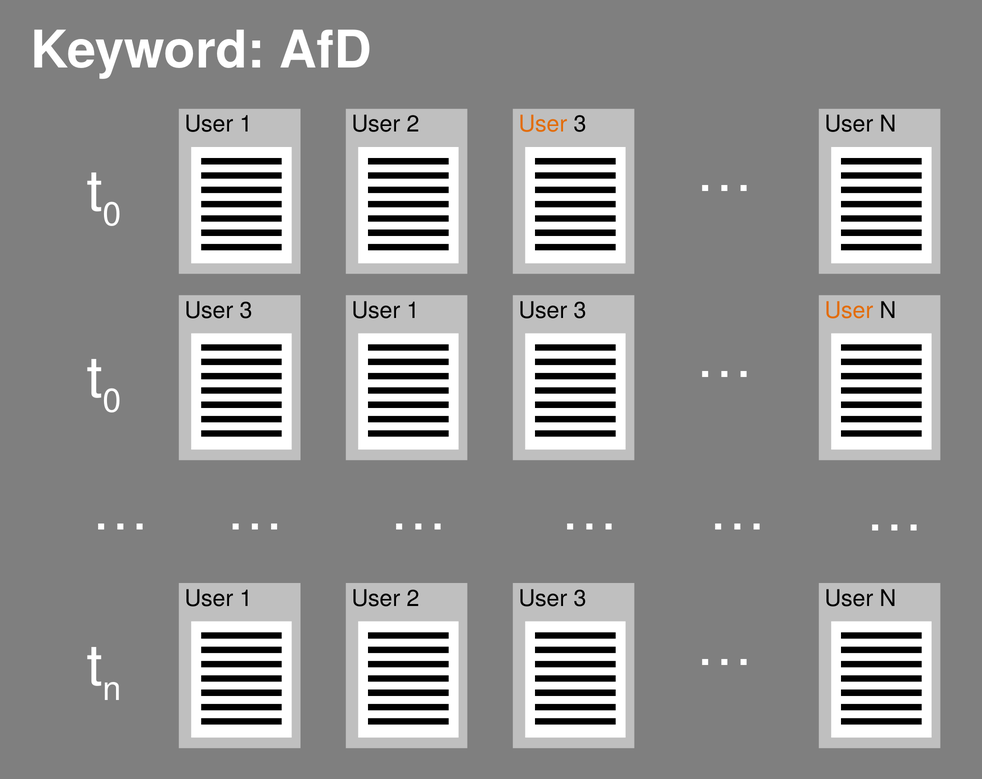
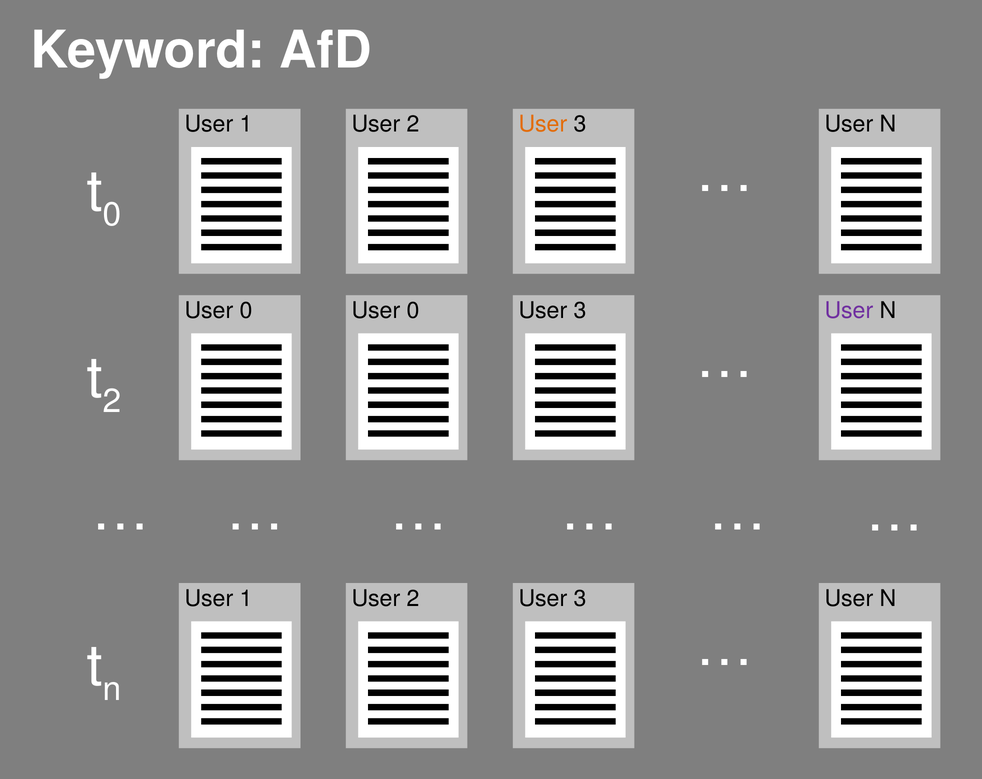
3 at (246, 311): 3 -> 0
1 at (413, 311): 1 -> 0
User at (849, 311) colour: orange -> purple
0 at (112, 401): 0 -> 2
